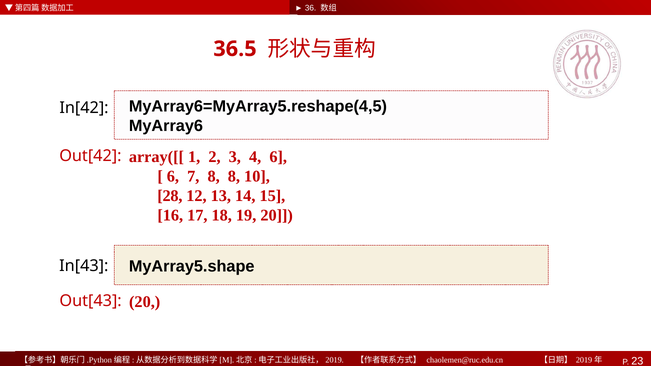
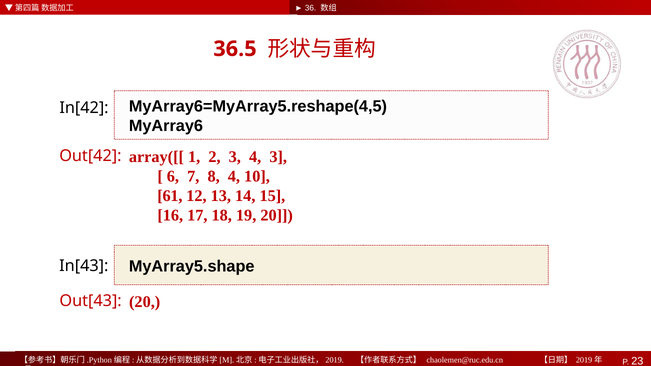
4 6: 6 -> 3
8 8: 8 -> 4
28: 28 -> 61
